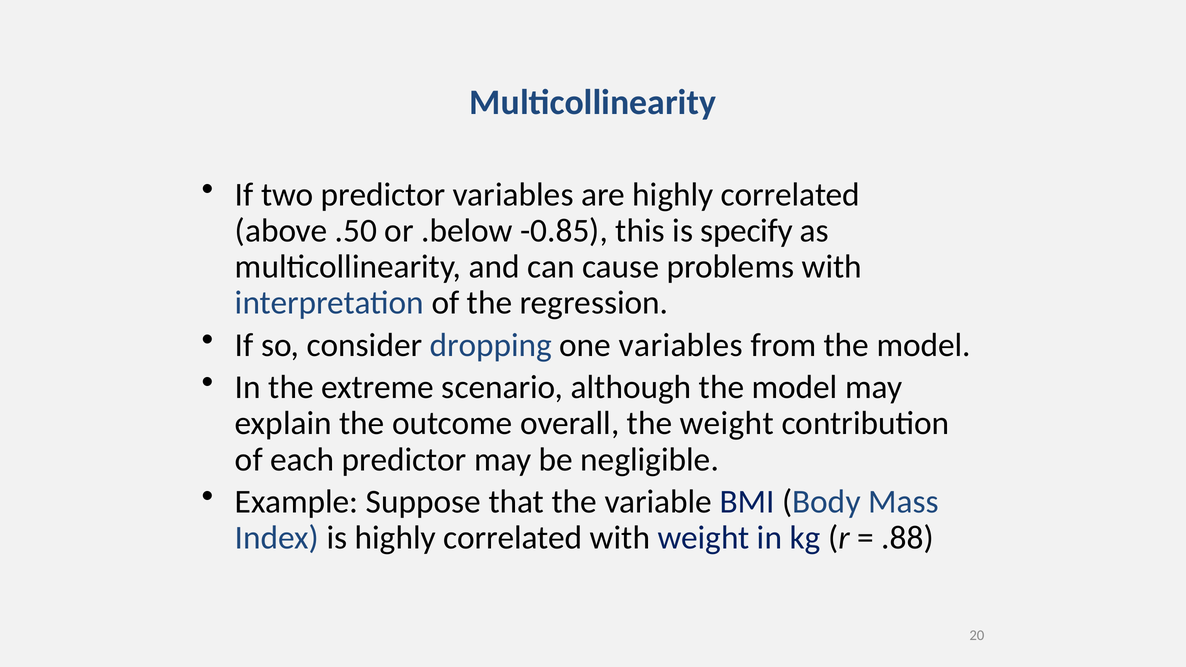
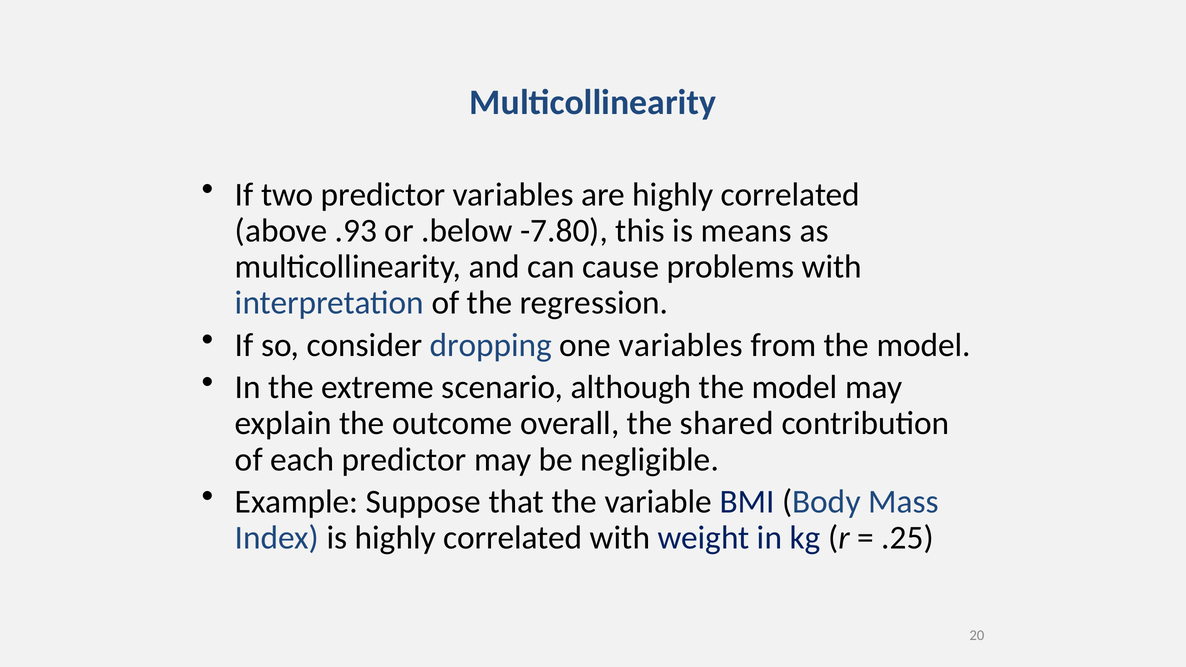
.50: .50 -> .93
-0.85: -0.85 -> -7.80
specify: specify -> means
the weight: weight -> shared
.88: .88 -> .25
